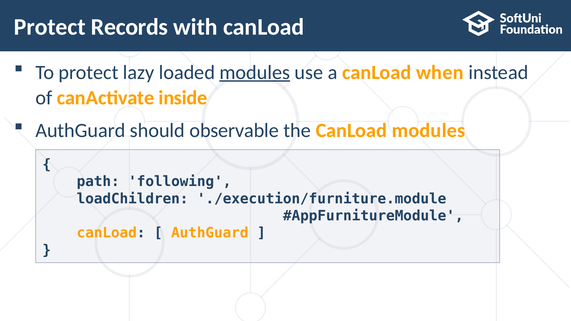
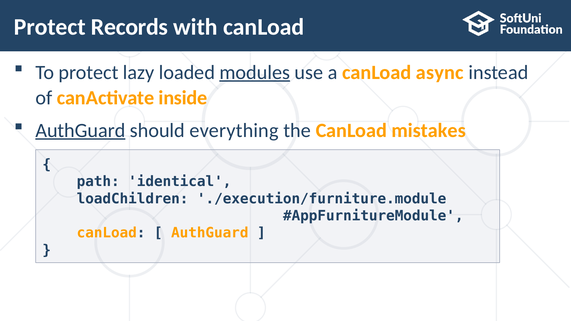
when: when -> async
AuthGuard at (80, 131) underline: none -> present
observable: observable -> everything
CanLoad modules: modules -> mistakes
following: following -> identical
